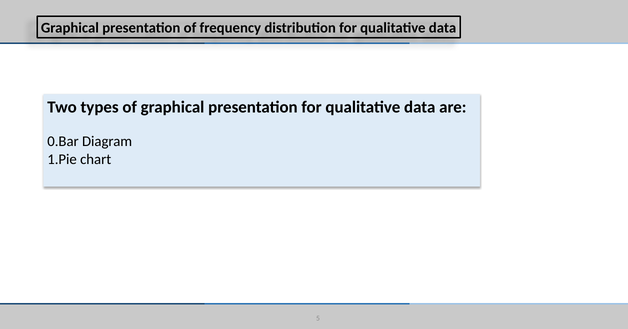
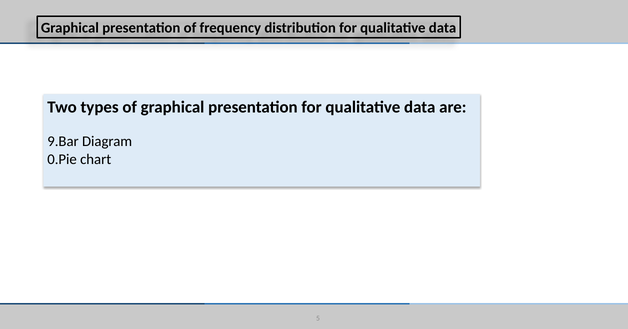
0.Bar: 0.Bar -> 9.Bar
1.Pie: 1.Pie -> 0.Pie
